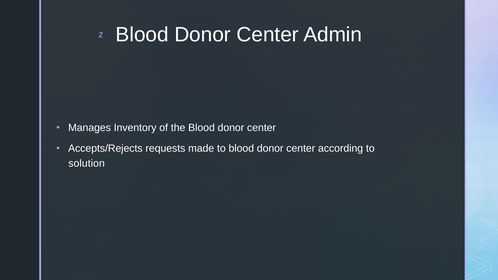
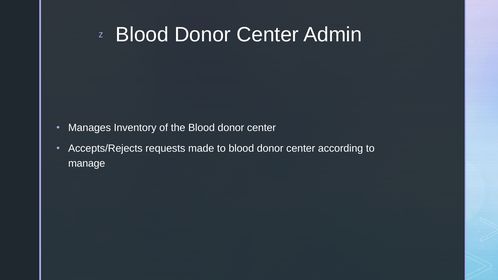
solution: solution -> manage
